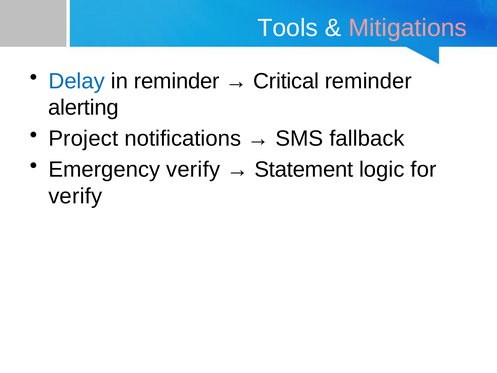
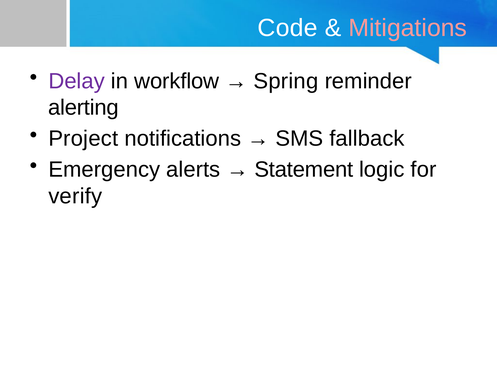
Tools: Tools -> Code
Delay colour: blue -> purple
in reminder: reminder -> workflow
Critical: Critical -> Spring
Emergency verify: verify -> alerts
